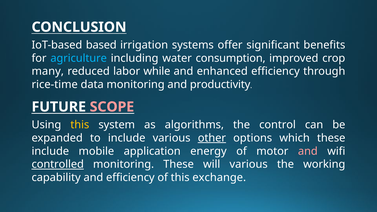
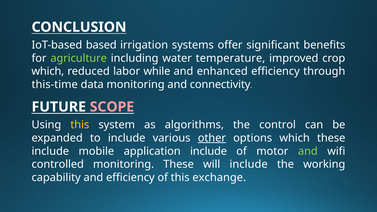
agriculture colour: light blue -> light green
consumption: consumption -> temperature
many at (48, 71): many -> which
rice-time: rice-time -> this-time
productivity: productivity -> connectivity
application energy: energy -> include
and at (308, 151) colour: pink -> light green
controlled underline: present -> none
will various: various -> include
